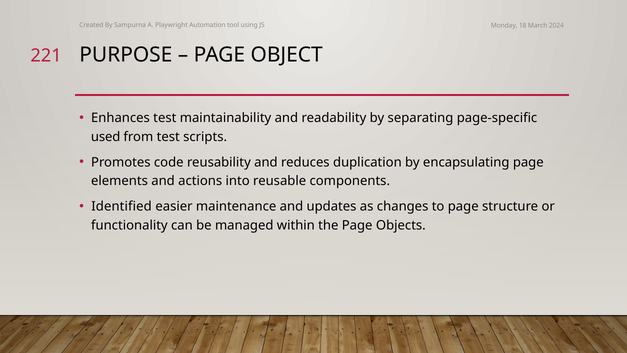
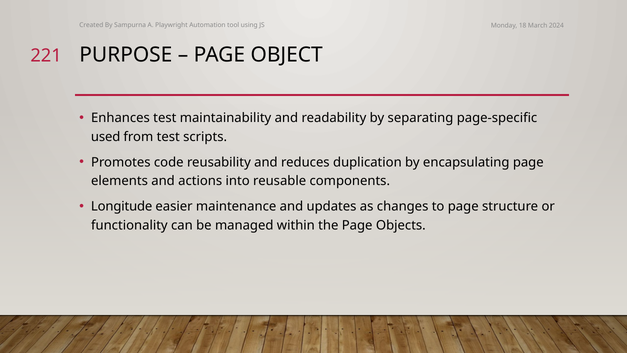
Identified: Identified -> Longitude
